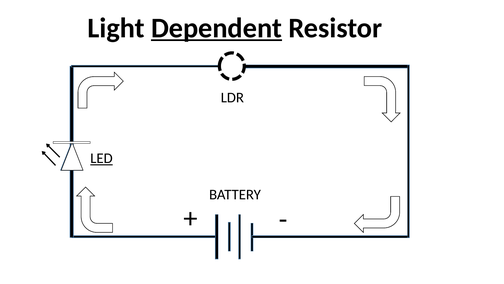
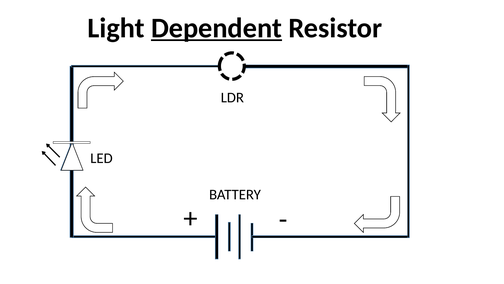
LED underline: present -> none
